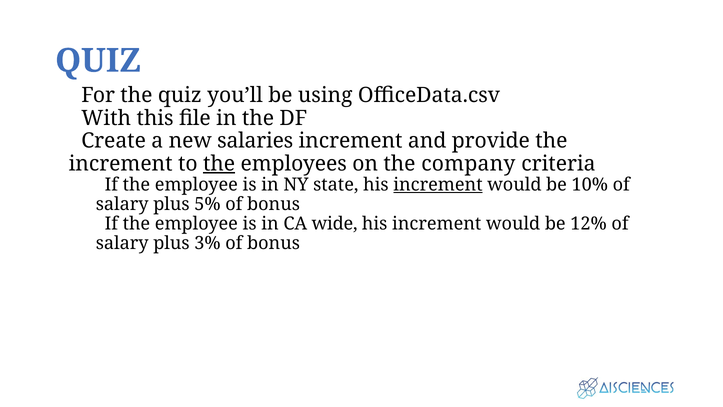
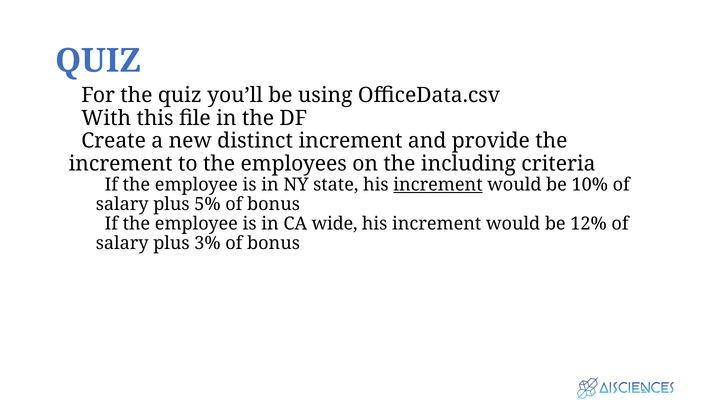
salaries: salaries -> distinct
the at (219, 164) underline: present -> none
company: company -> including
